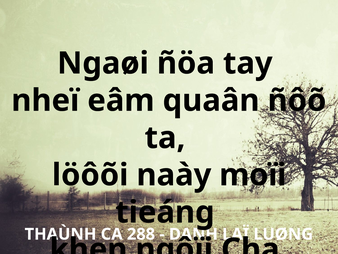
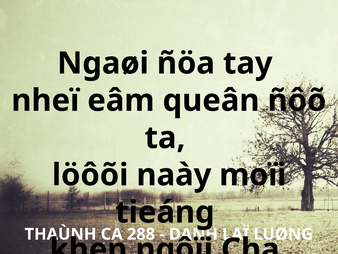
quaân: quaân -> queân
